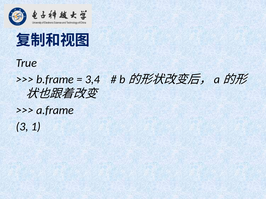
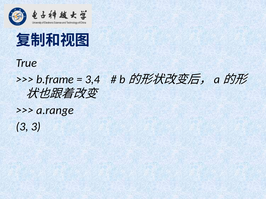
a.frame: a.frame -> a.range
3 1: 1 -> 3
